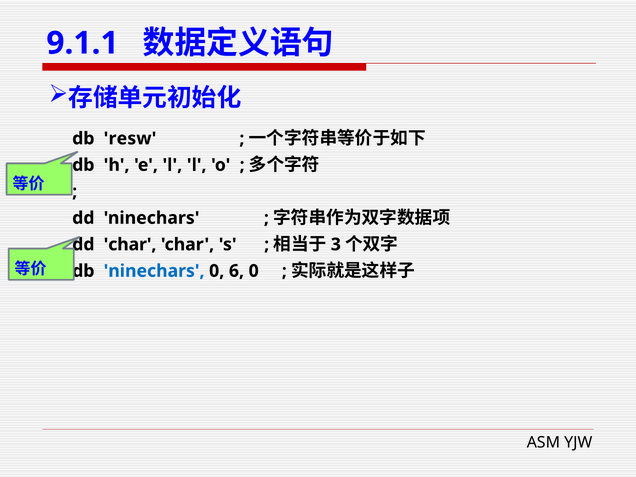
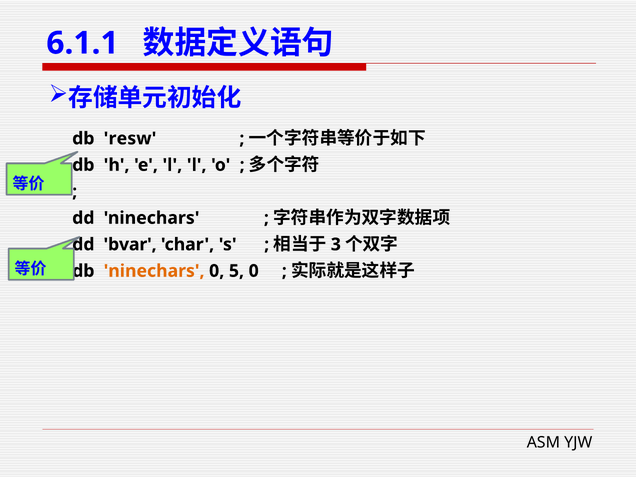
9.1.1: 9.1.1 -> 6.1.1
char at (130, 244): char -> bvar
ninechars at (154, 271) colour: blue -> orange
6: 6 -> 5
